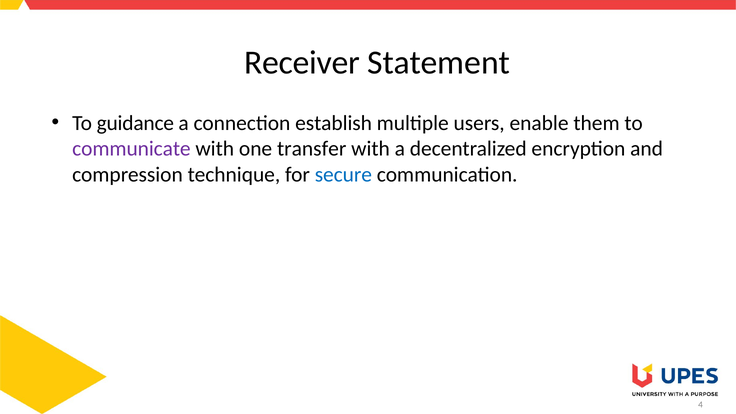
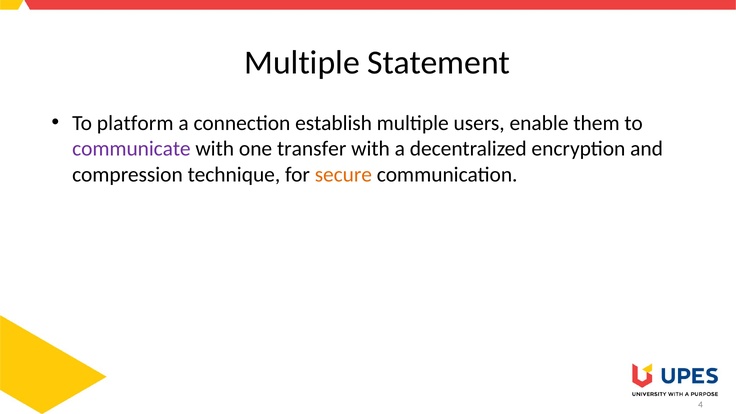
Receiver at (302, 63): Receiver -> Multiple
guidance: guidance -> platform
secure colour: blue -> orange
